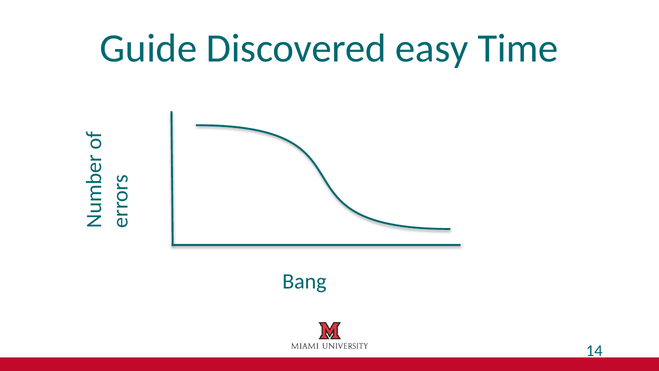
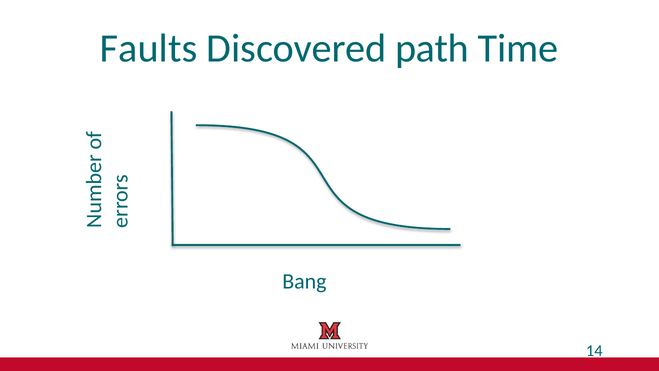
Guide: Guide -> Faults
easy: easy -> path
